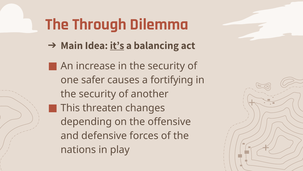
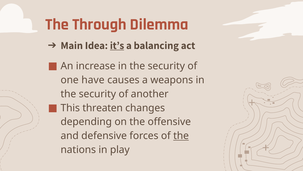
safer: safer -> have
fortifying: fortifying -> weapons
the at (181, 135) underline: none -> present
